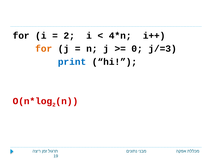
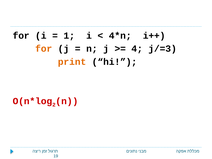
2 at (69, 36): 2 -> 1
0: 0 -> 4
print colour: blue -> orange
